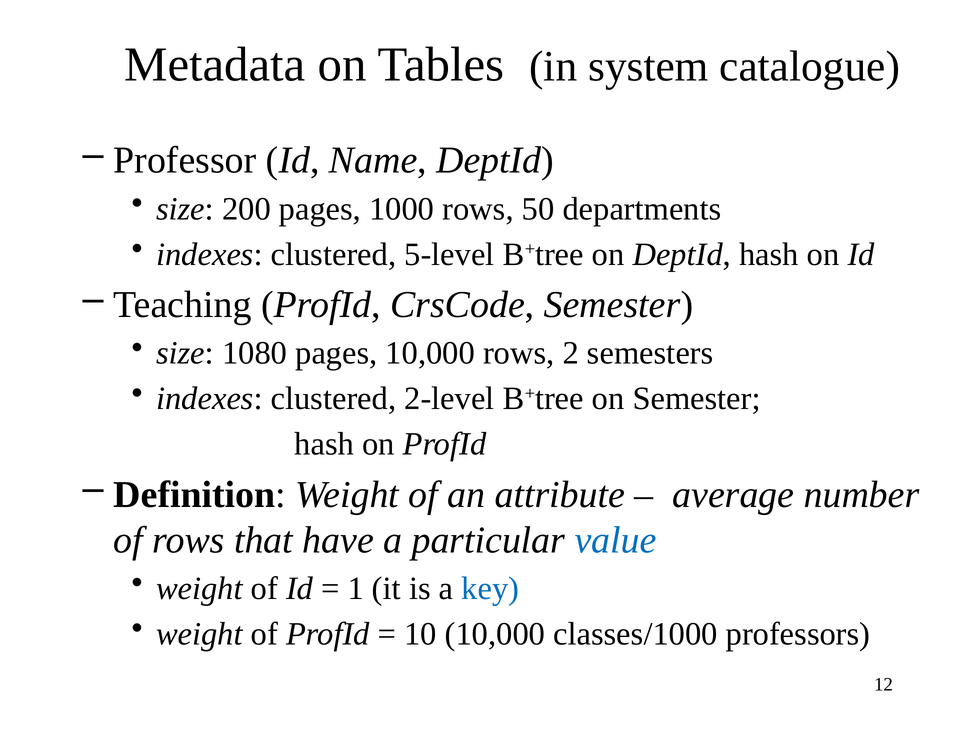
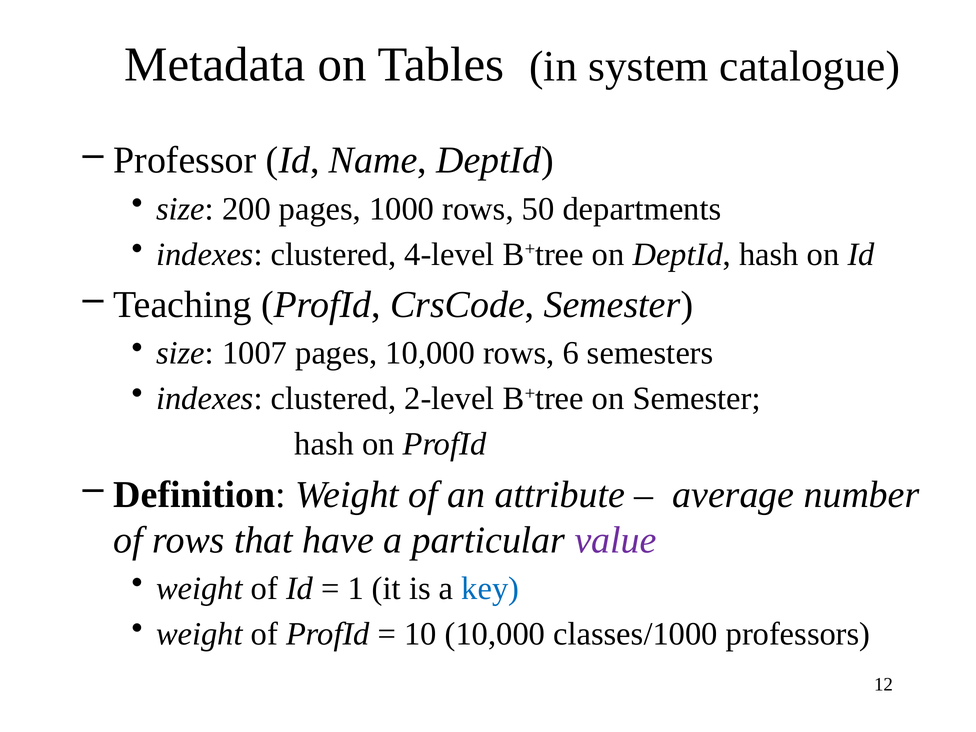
5-level: 5-level -> 4-level
1080: 1080 -> 1007
2: 2 -> 6
value colour: blue -> purple
